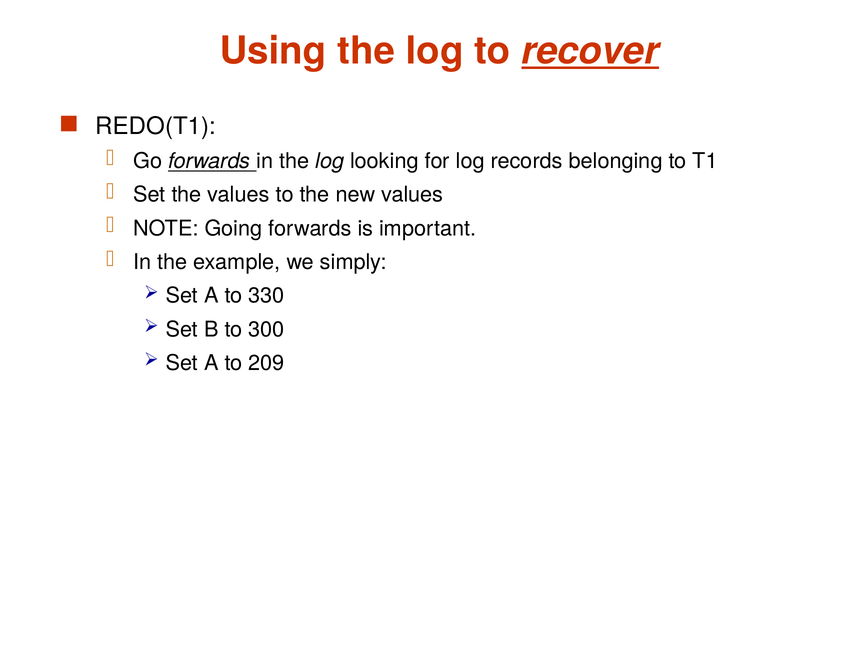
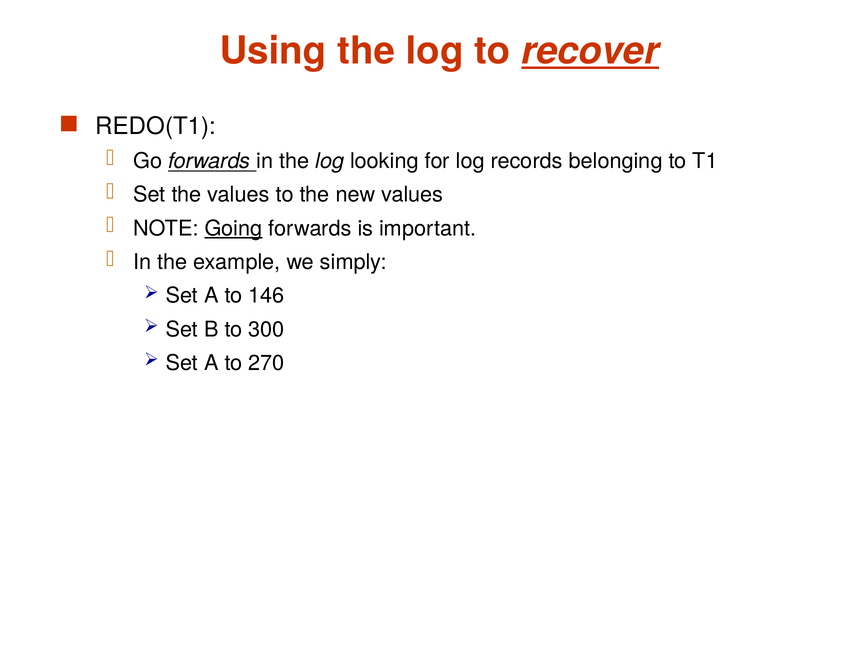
Going underline: none -> present
330: 330 -> 146
209: 209 -> 270
